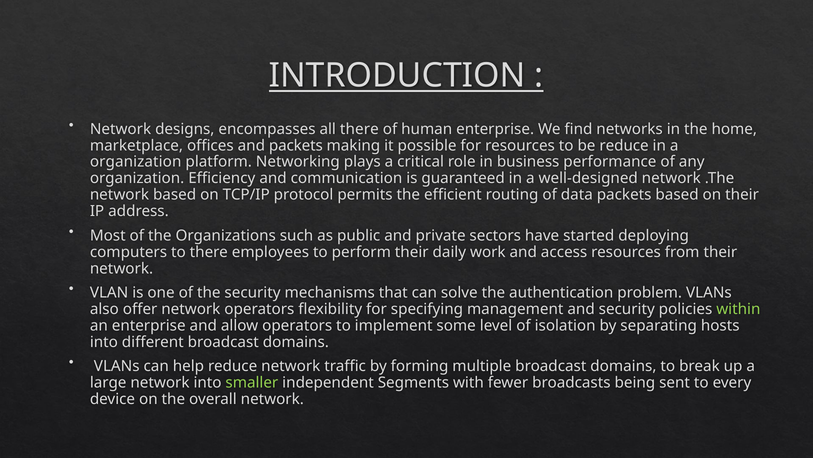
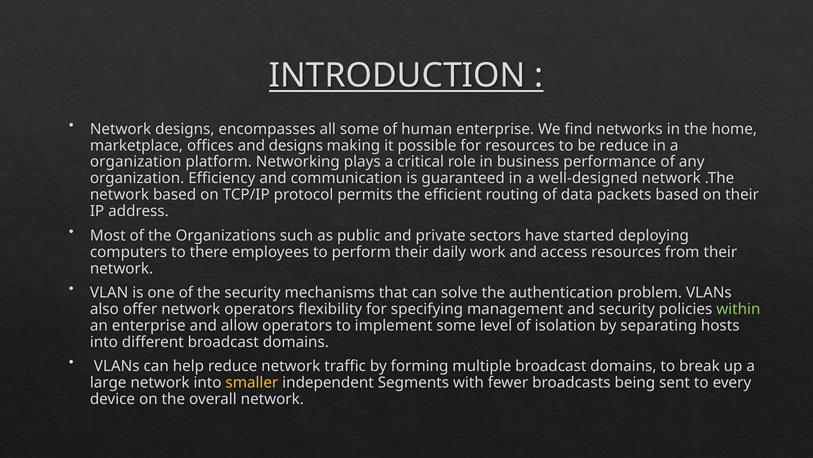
all there: there -> some
and packets: packets -> designs
smaller colour: light green -> yellow
